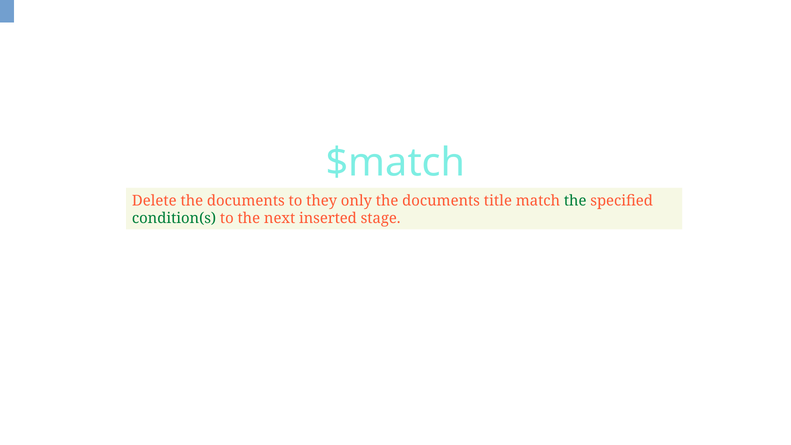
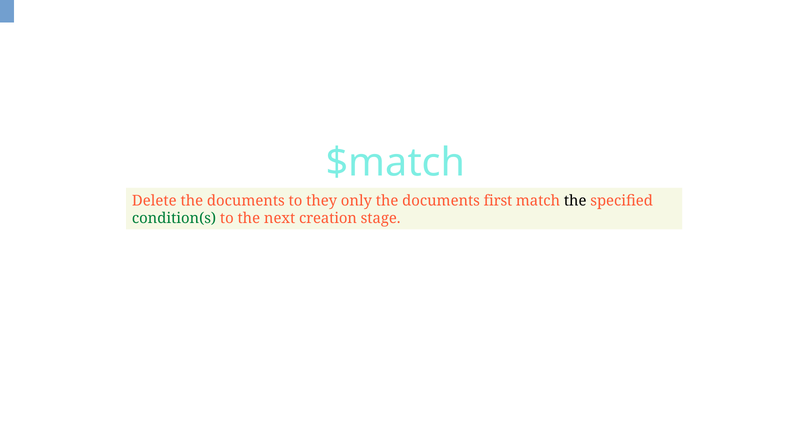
title: title -> first
the at (575, 201) colour: green -> black
inserted: inserted -> creation
